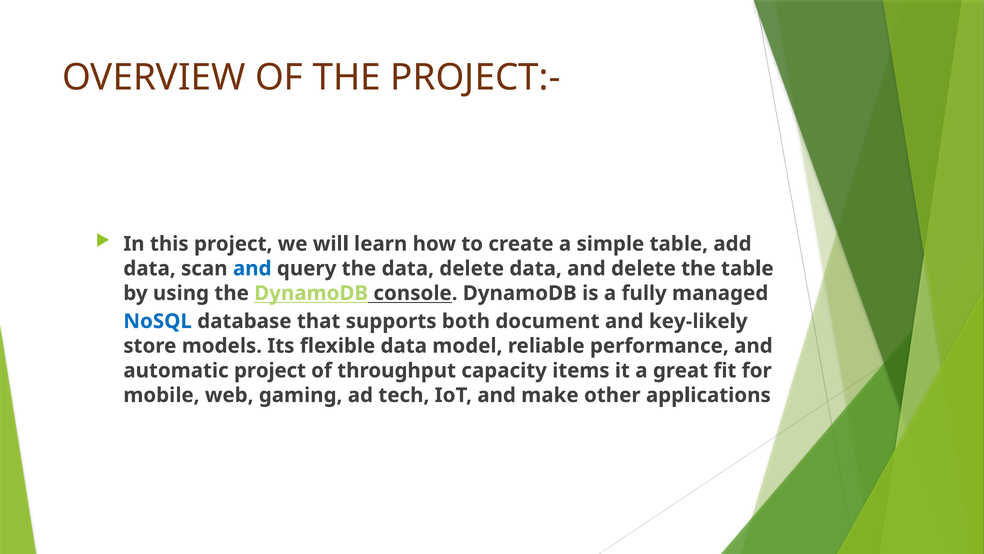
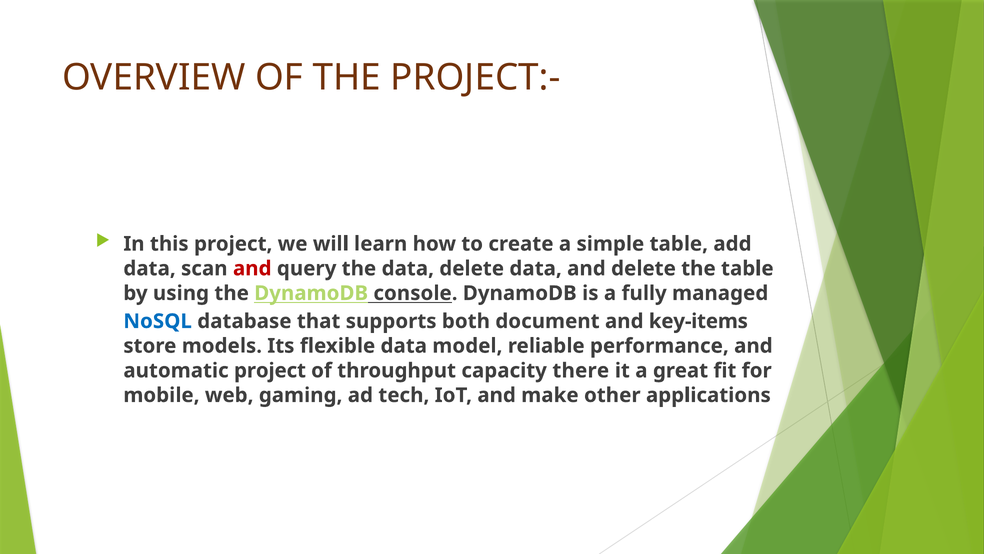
and at (252, 268) colour: blue -> red
key-likely: key-likely -> key-items
items: items -> there
